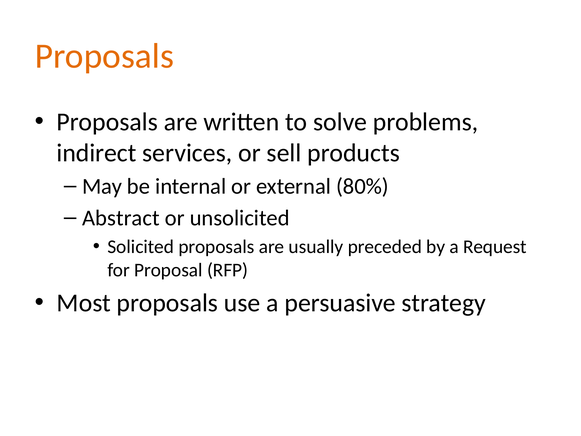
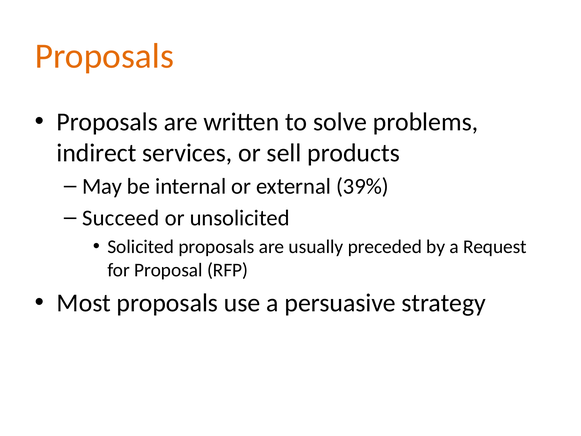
80%: 80% -> 39%
Abstract: Abstract -> Succeed
